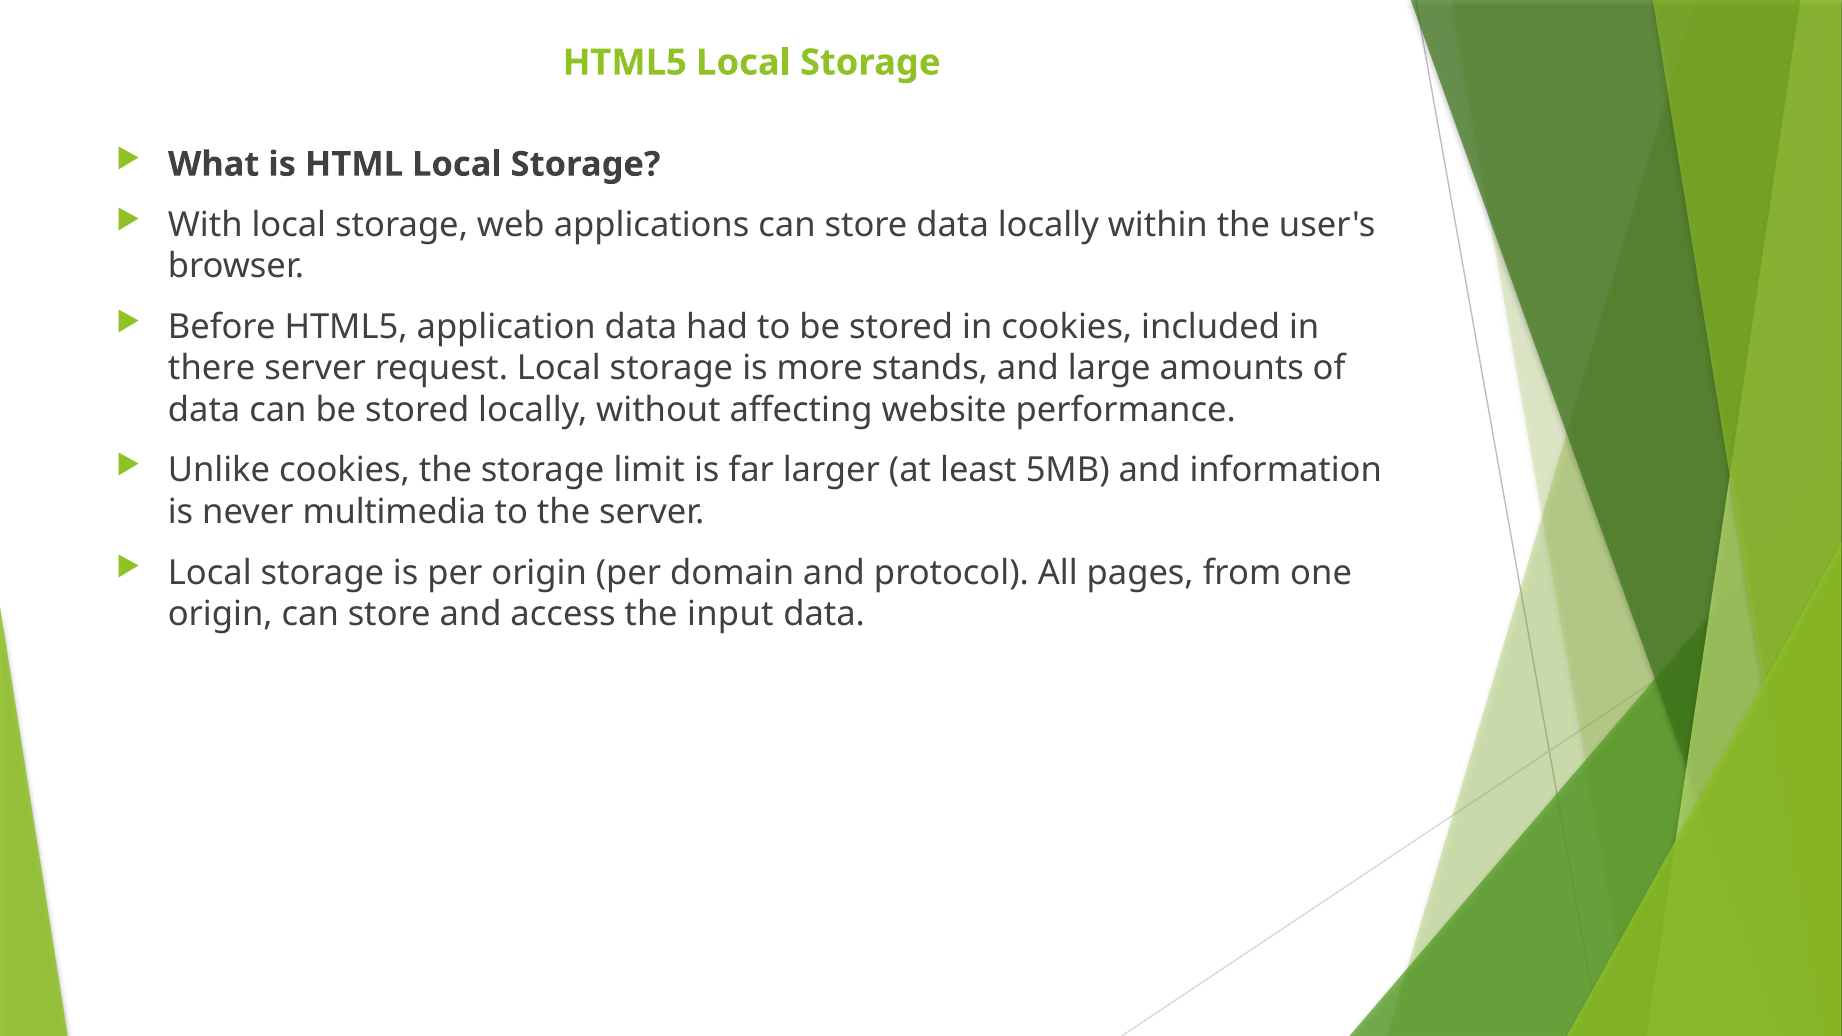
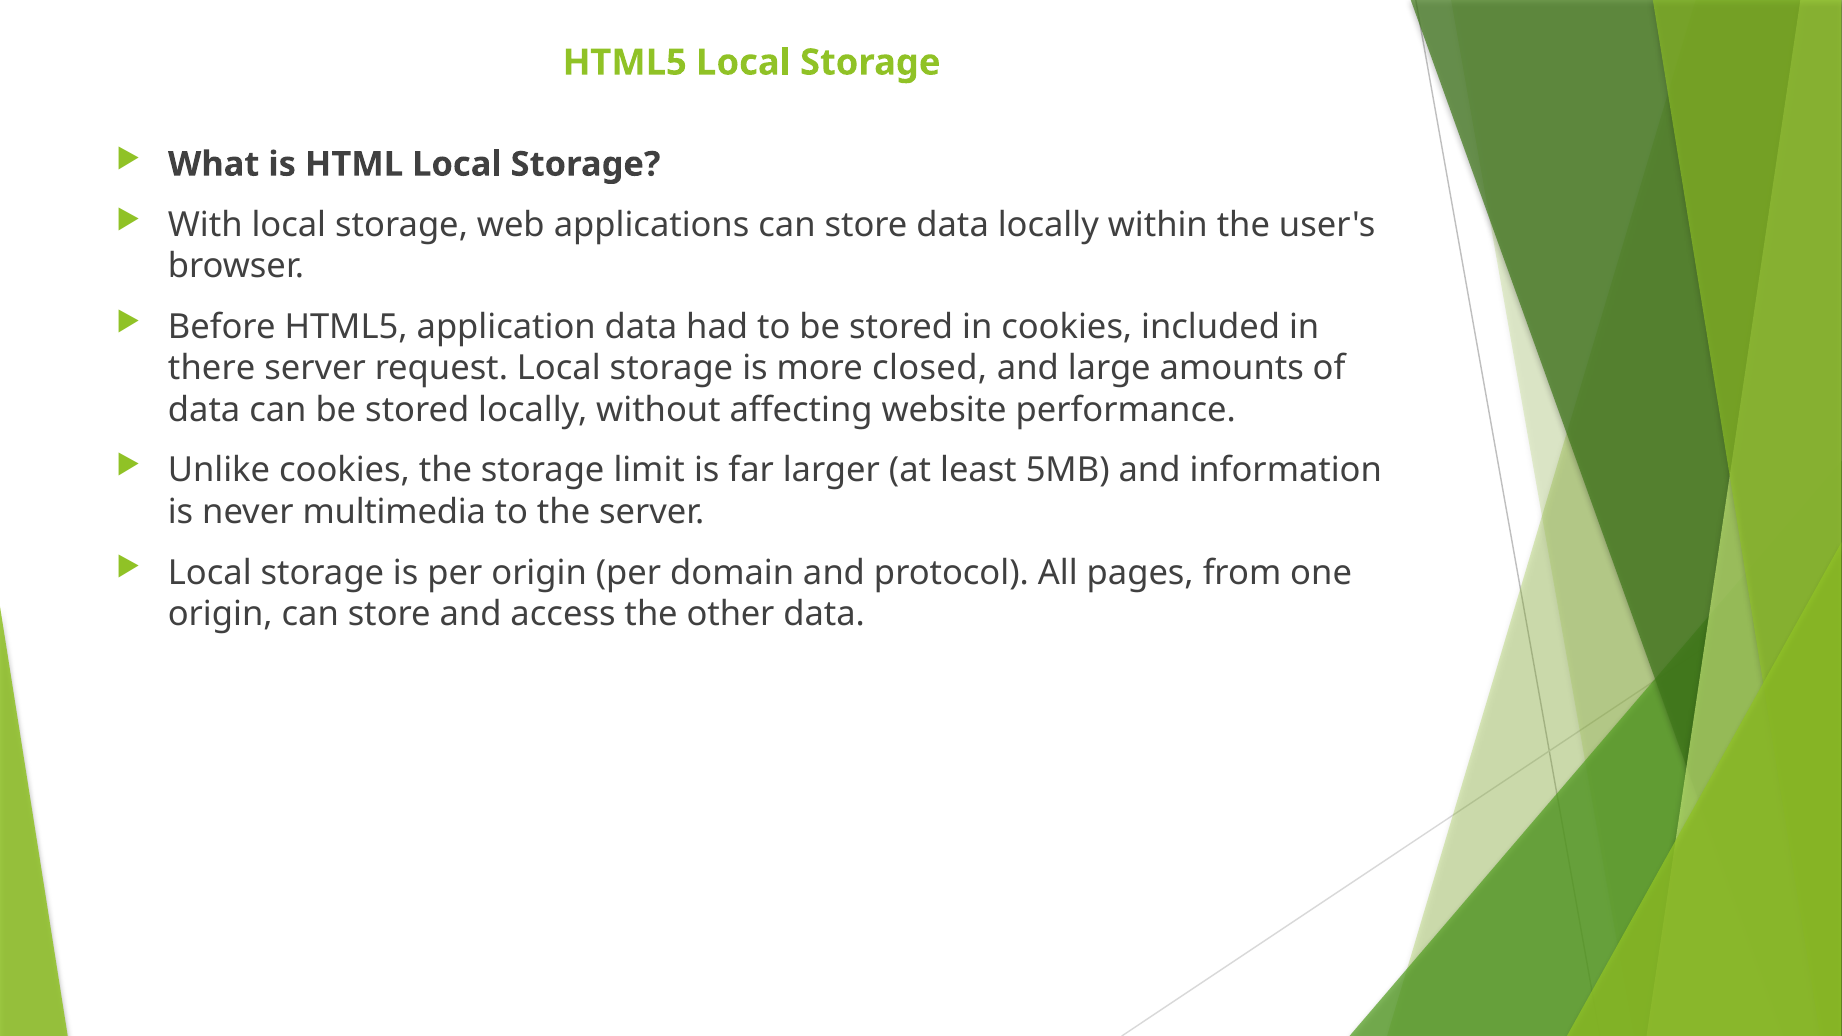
stands: stands -> closed
input: input -> other
